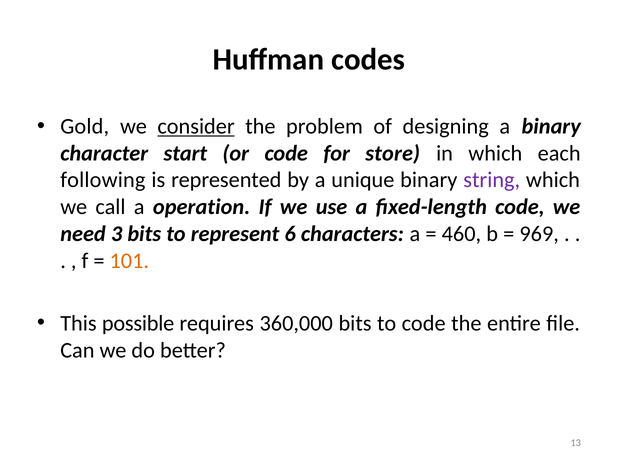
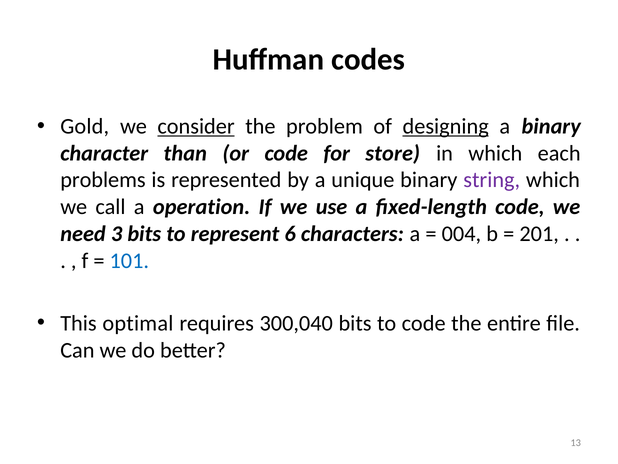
designing underline: none -> present
start: start -> than
following: following -> problems
460: 460 -> 004
969: 969 -> 201
101 colour: orange -> blue
possible: possible -> optimal
360,000: 360,000 -> 300,040
